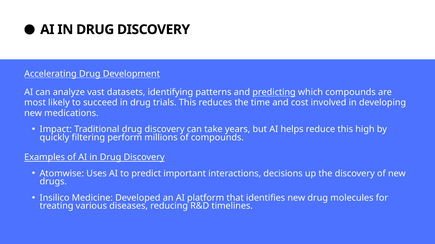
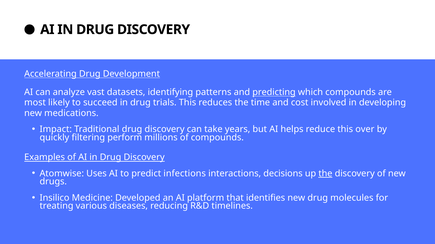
high: high -> over
important: important -> infections
the at (325, 174) underline: none -> present
